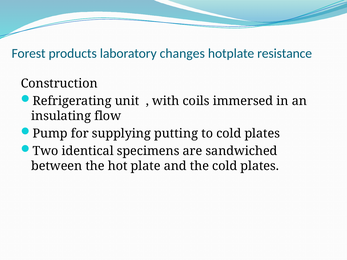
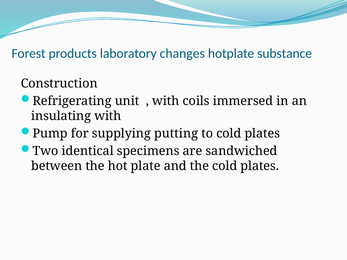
resistance: resistance -> substance
insulating flow: flow -> with
